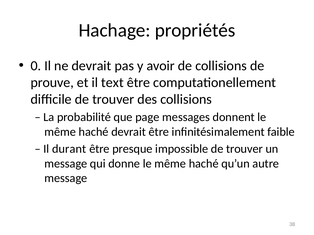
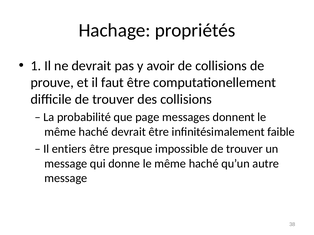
0: 0 -> 1
text: text -> faut
durant: durant -> entiers
